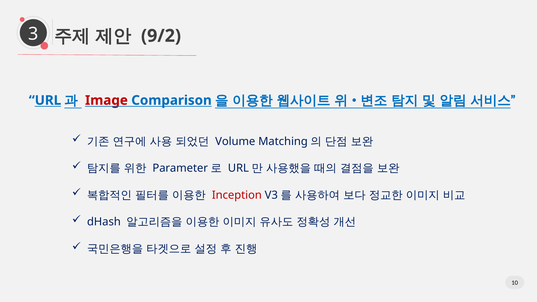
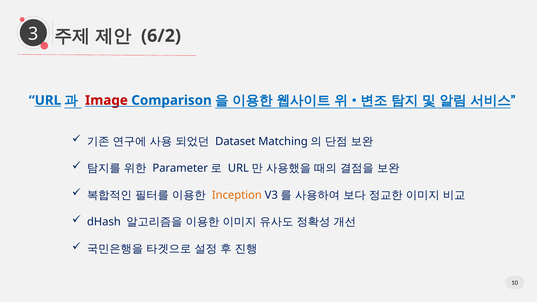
9/2: 9/2 -> 6/2
Volume: Volume -> Dataset
Inception colour: red -> orange
